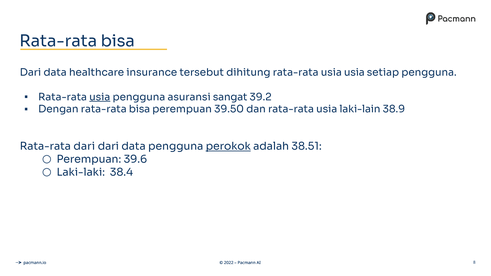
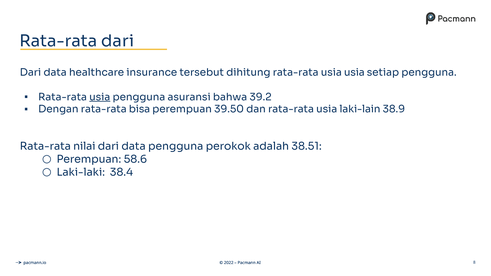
bisa at (118, 41): bisa -> dari
sangat: sangat -> bahwa
Rata-rata dari: dari -> nilai
perokok underline: present -> none
39.6: 39.6 -> 58.6
